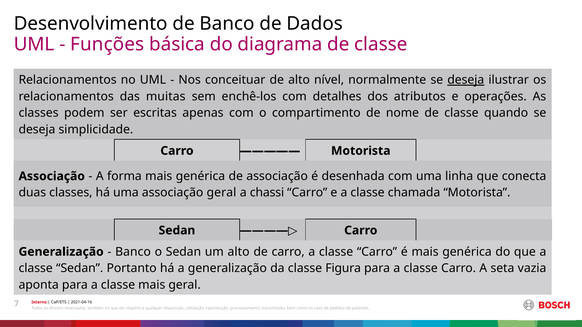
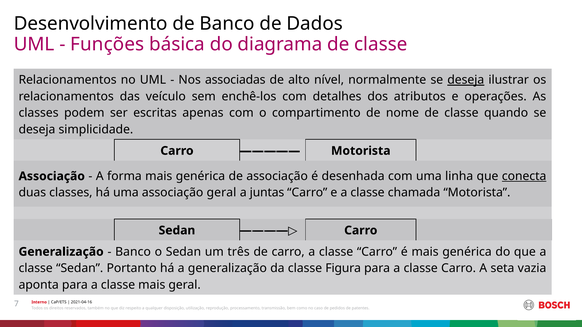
conceituar: conceituar -> associadas
muitas: muitas -> veículo
conecta underline: none -> present
chassi: chassi -> juntas
um alto: alto -> três
